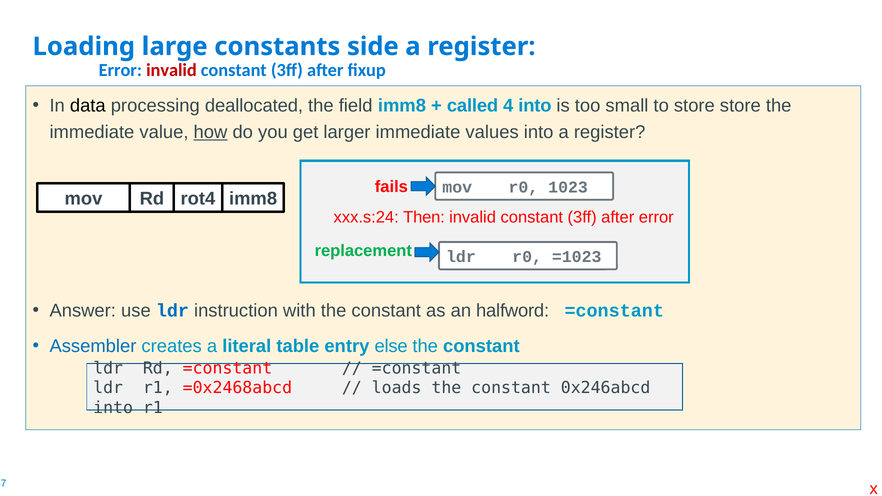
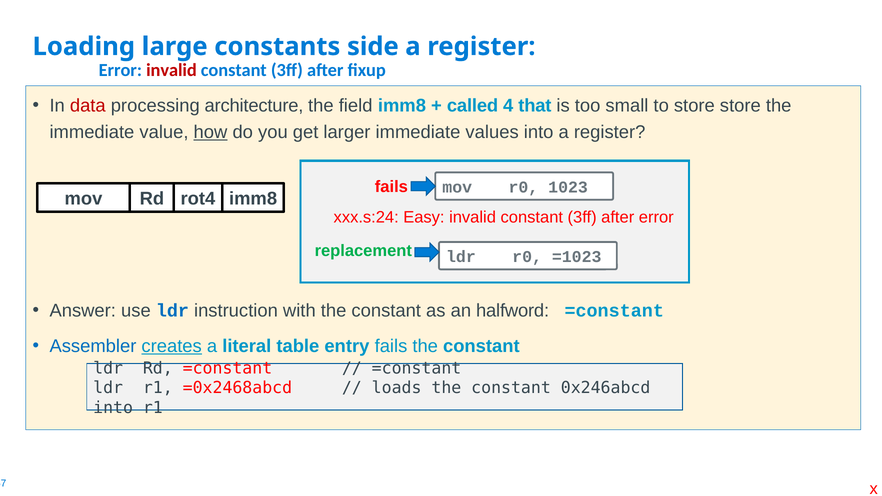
data colour: black -> red
deallocated: deallocated -> architecture
4 into: into -> that
Then: Then -> Easy
creates underline: none -> present
entry else: else -> fails
